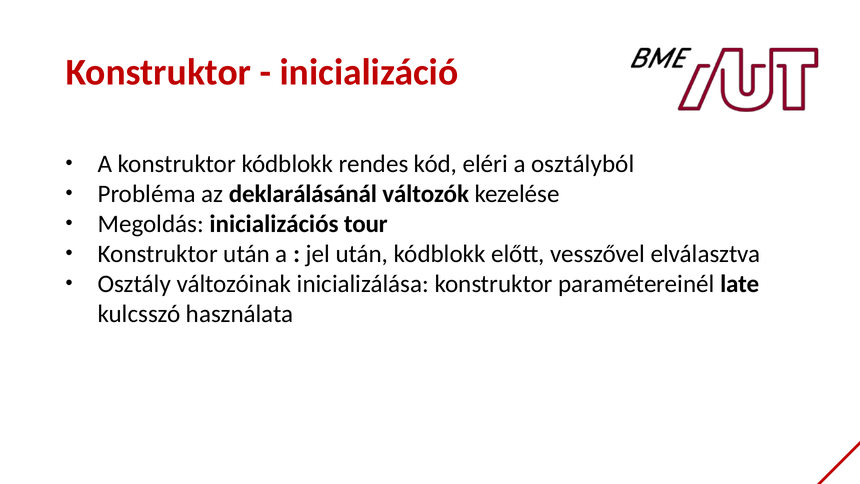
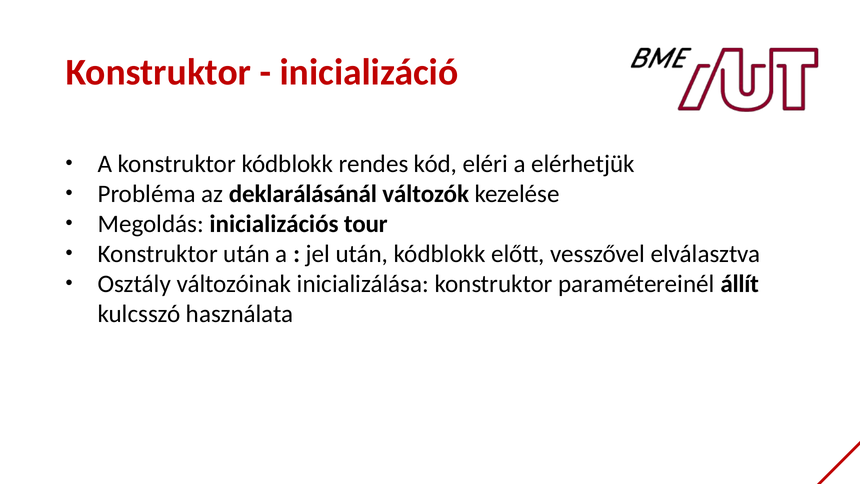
osztályból: osztályból -> elérhetjük
late: late -> állít
